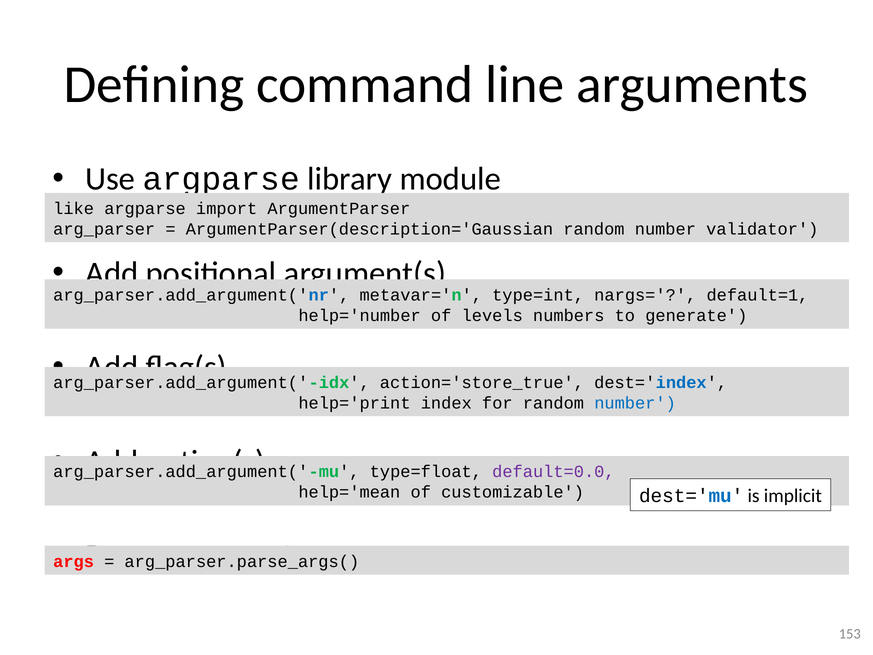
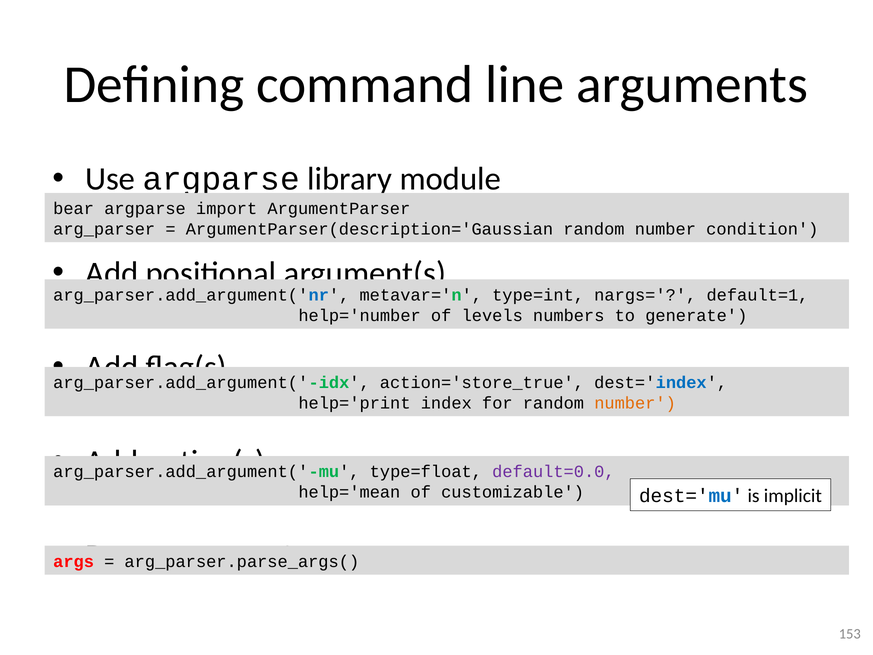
like: like -> bear
validator: validator -> condition
number at (635, 403) colour: blue -> orange
